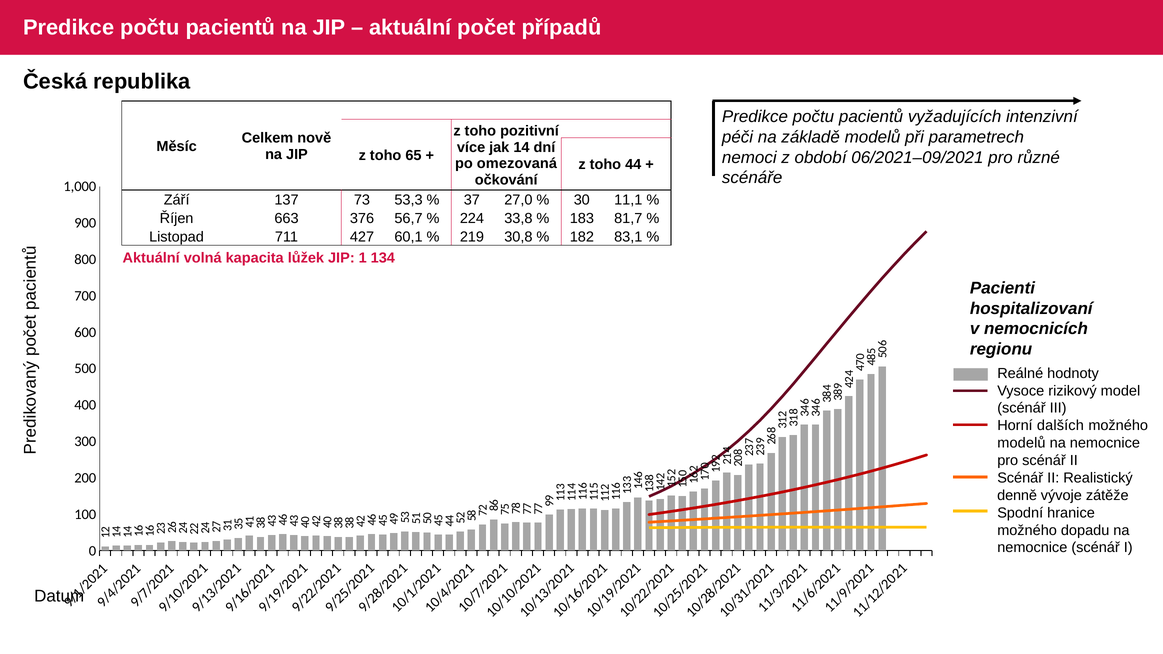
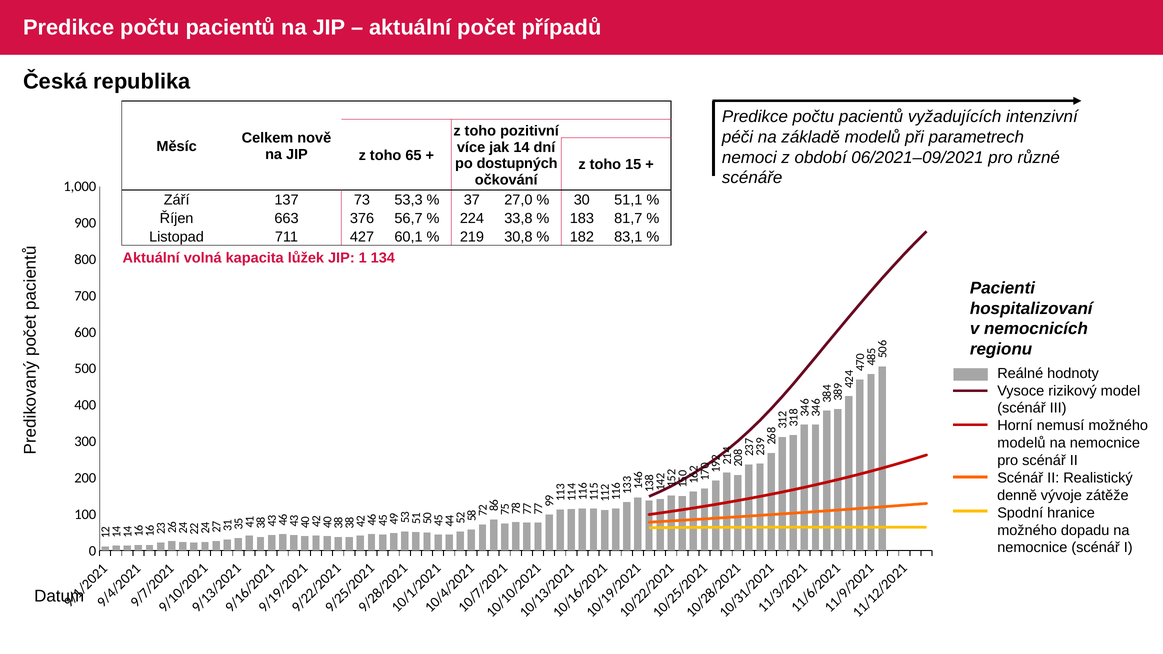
omezovaná: omezovaná -> dostupných
44: 44 -> 15
11,1: 11,1 -> 51,1
dalších: dalších -> nemusí
